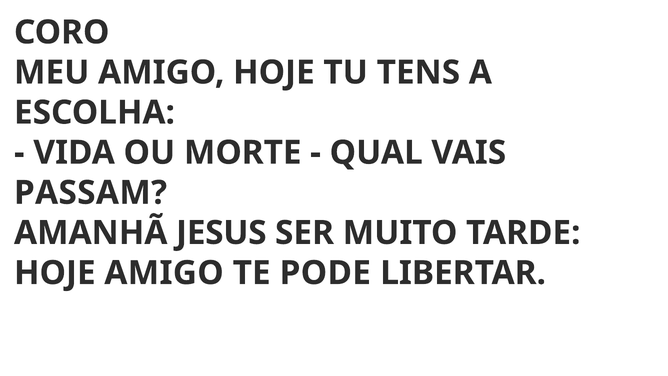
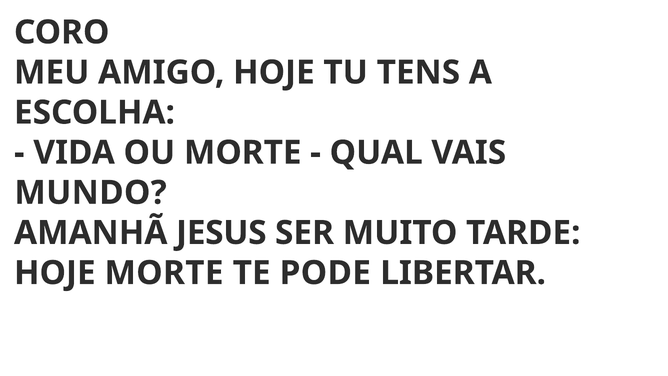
PASSAM: PASSAM -> MUNDO
HOJE AMIGO: AMIGO -> MORTE
